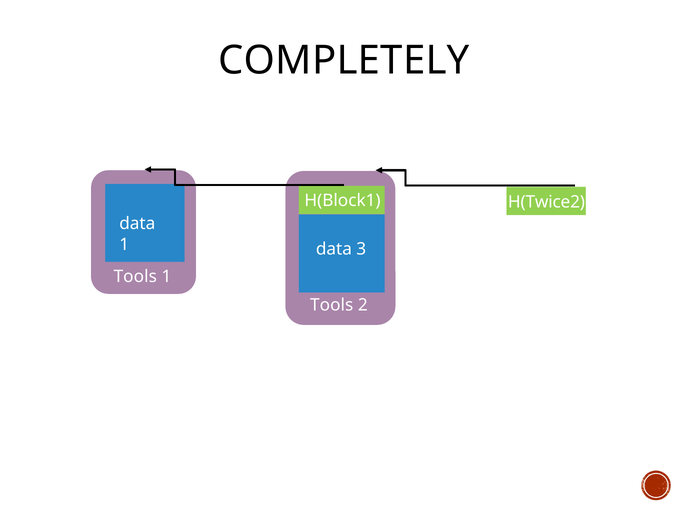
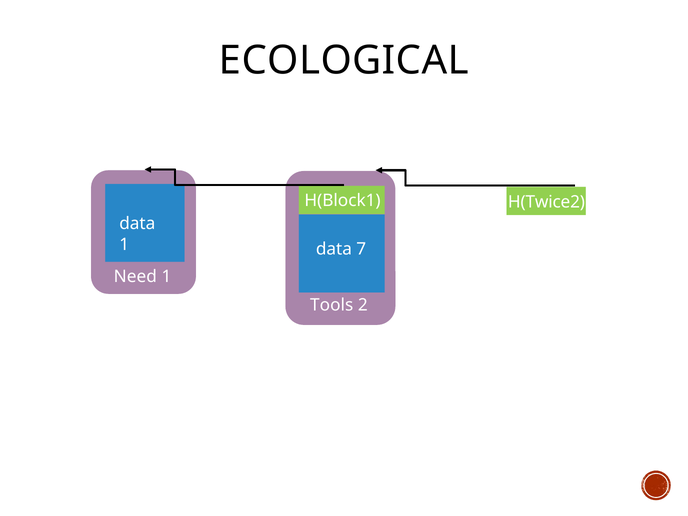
COMPLETELY: COMPLETELY -> ECOLOGICAL
3 at (361, 249): 3 -> 7
Tools at (135, 277): Tools -> Need
